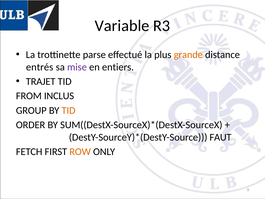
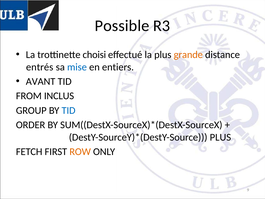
Variable: Variable -> Possible
parse: parse -> choisi
mise colour: purple -> blue
TRAJET: TRAJET -> AVANT
TID at (69, 110) colour: orange -> blue
FAUT at (221, 137): FAUT -> PLUS
